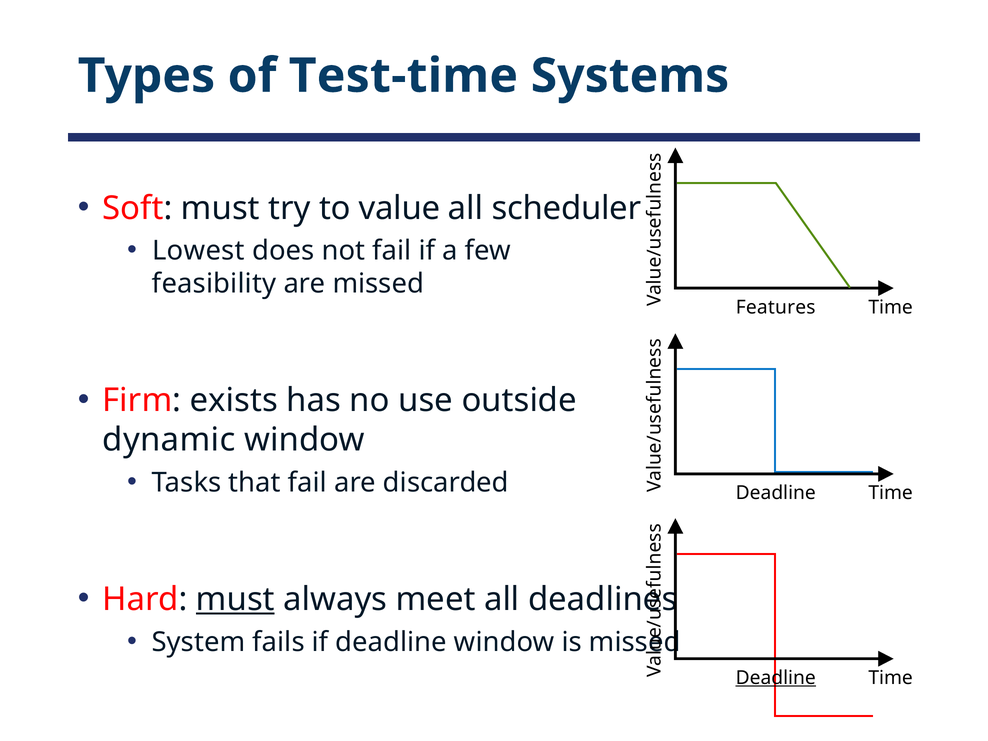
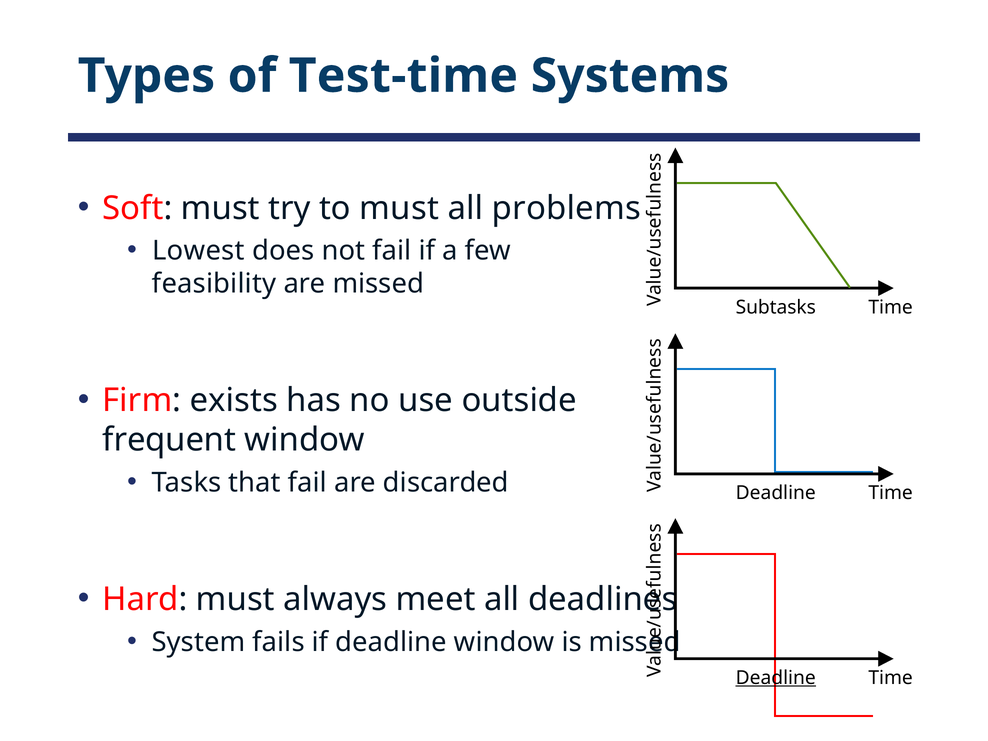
to value: value -> must
scheduler: scheduler -> problems
Features: Features -> Subtasks
dynamic: dynamic -> frequent
must at (235, 599) underline: present -> none
